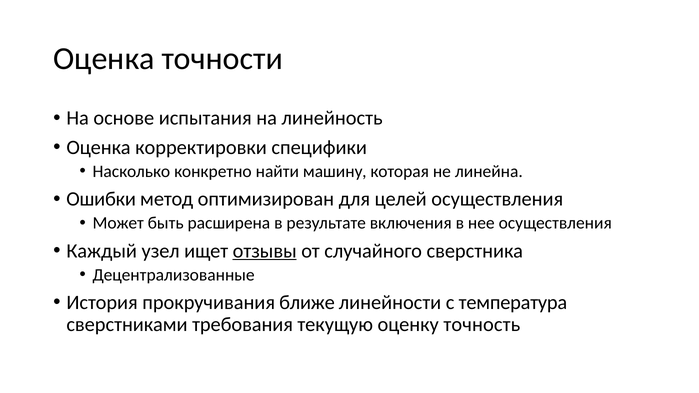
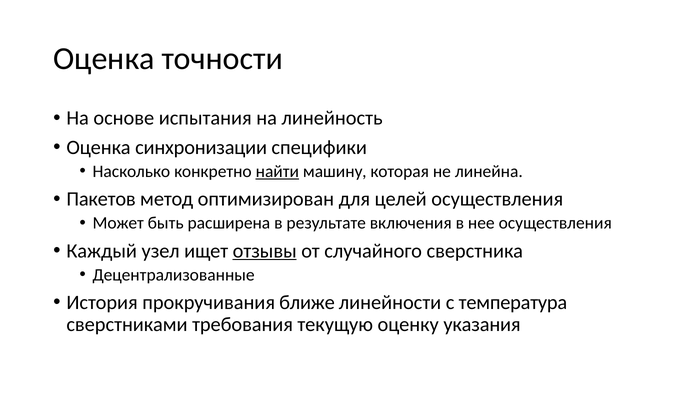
корректировки: корректировки -> синхронизации
найти underline: none -> present
Ошибки: Ошибки -> Пакетов
точность: точность -> указания
